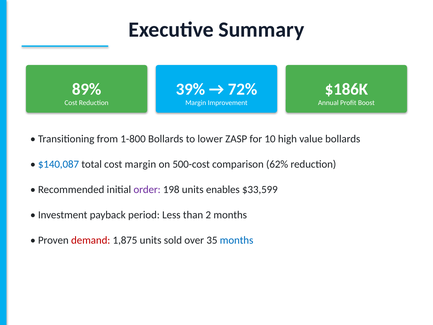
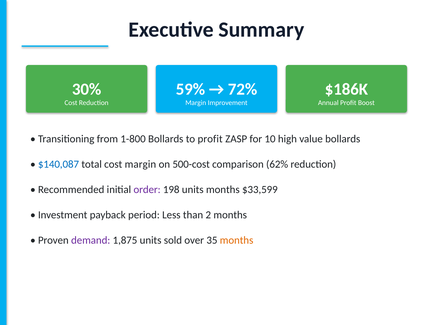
89%: 89% -> 30%
39%: 39% -> 59%
to lower: lower -> profit
units enables: enables -> months
demand colour: red -> purple
months at (237, 240) colour: blue -> orange
